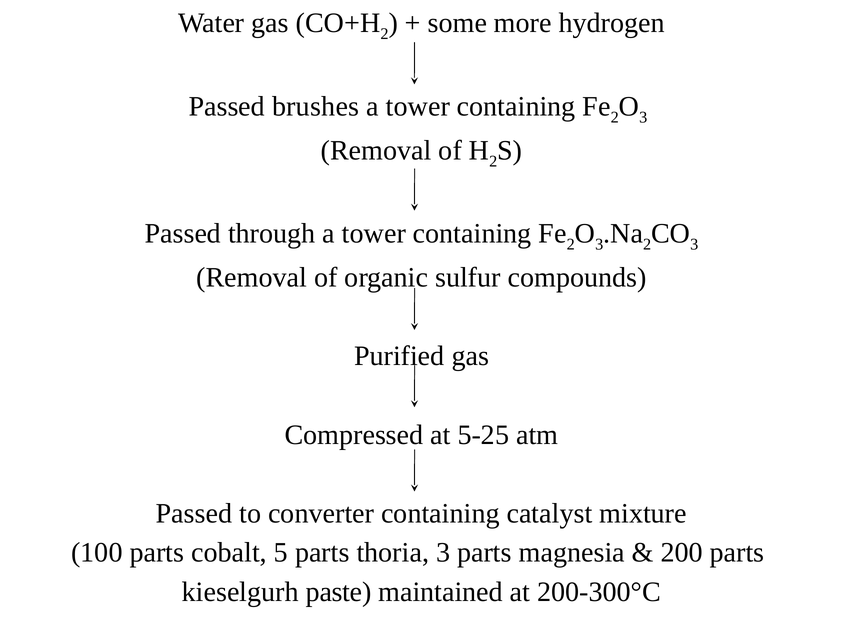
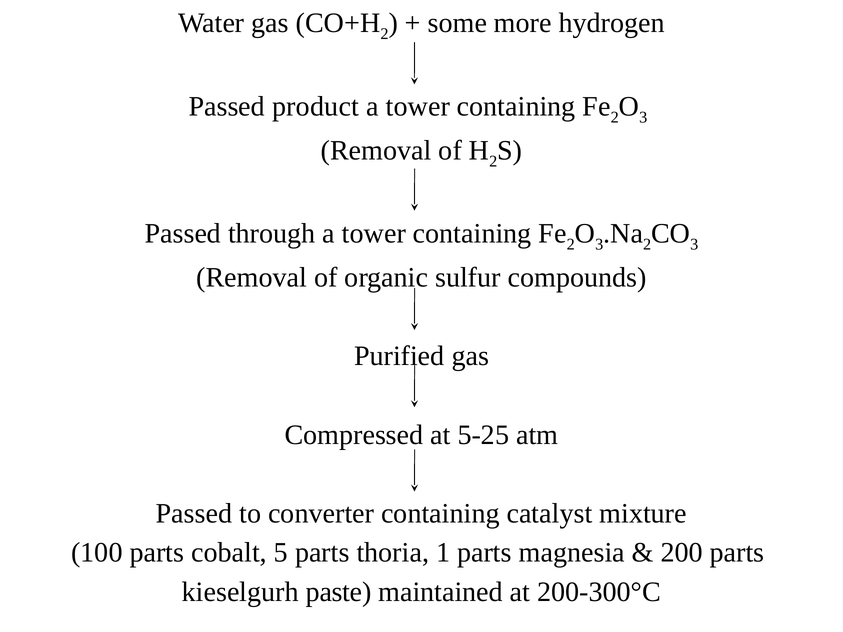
brushes: brushes -> product
thoria 3: 3 -> 1
